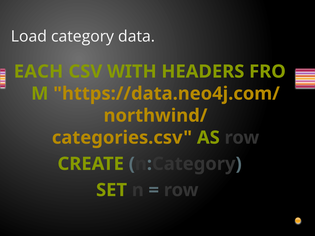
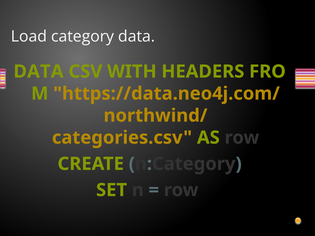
EACH at (38, 72): EACH -> DATA
